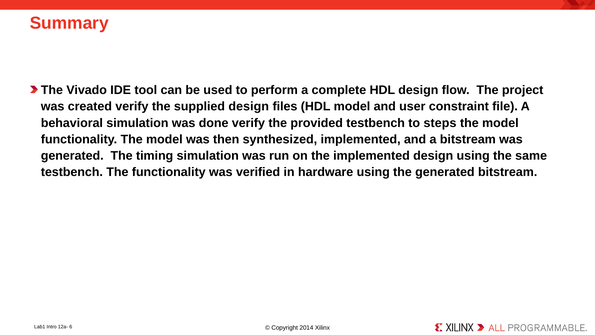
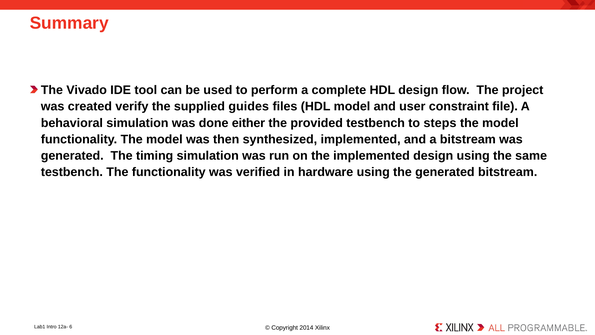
supplied design: design -> guides
done verify: verify -> either
